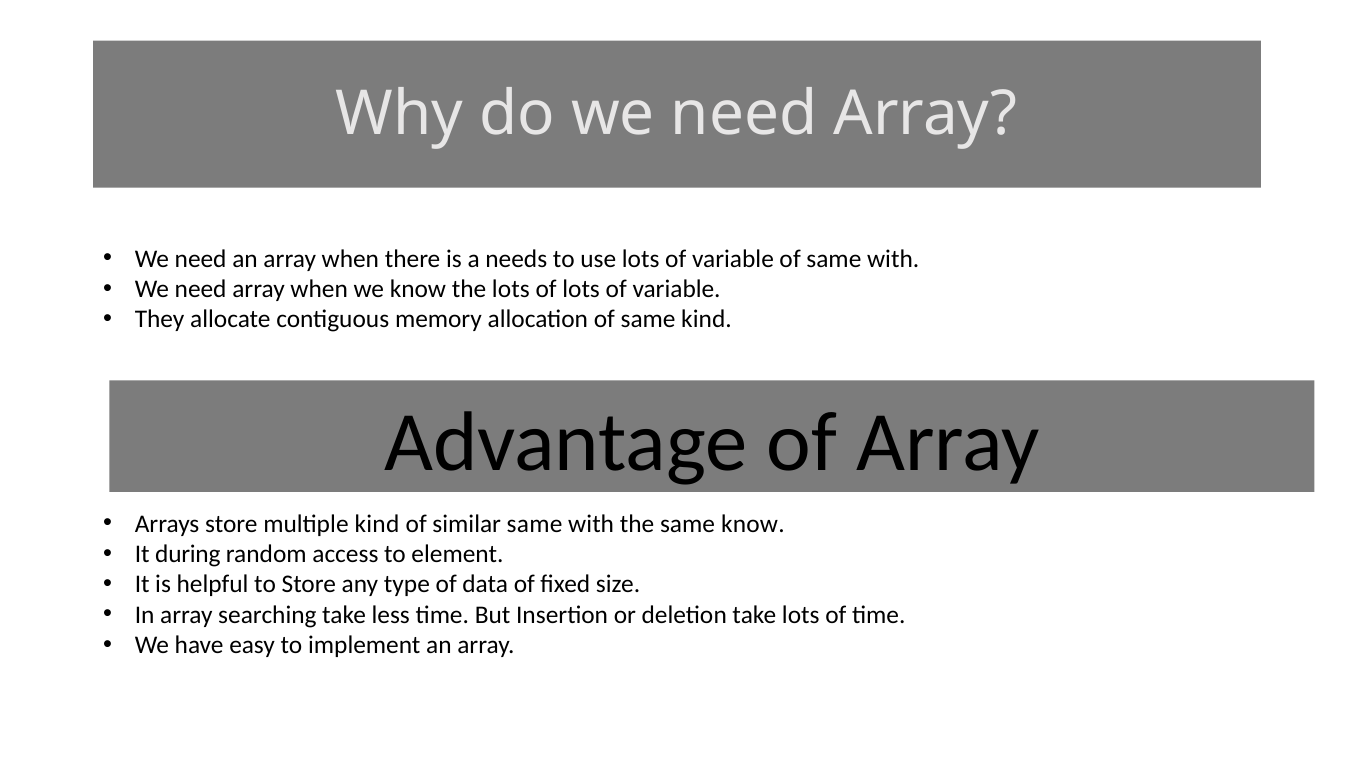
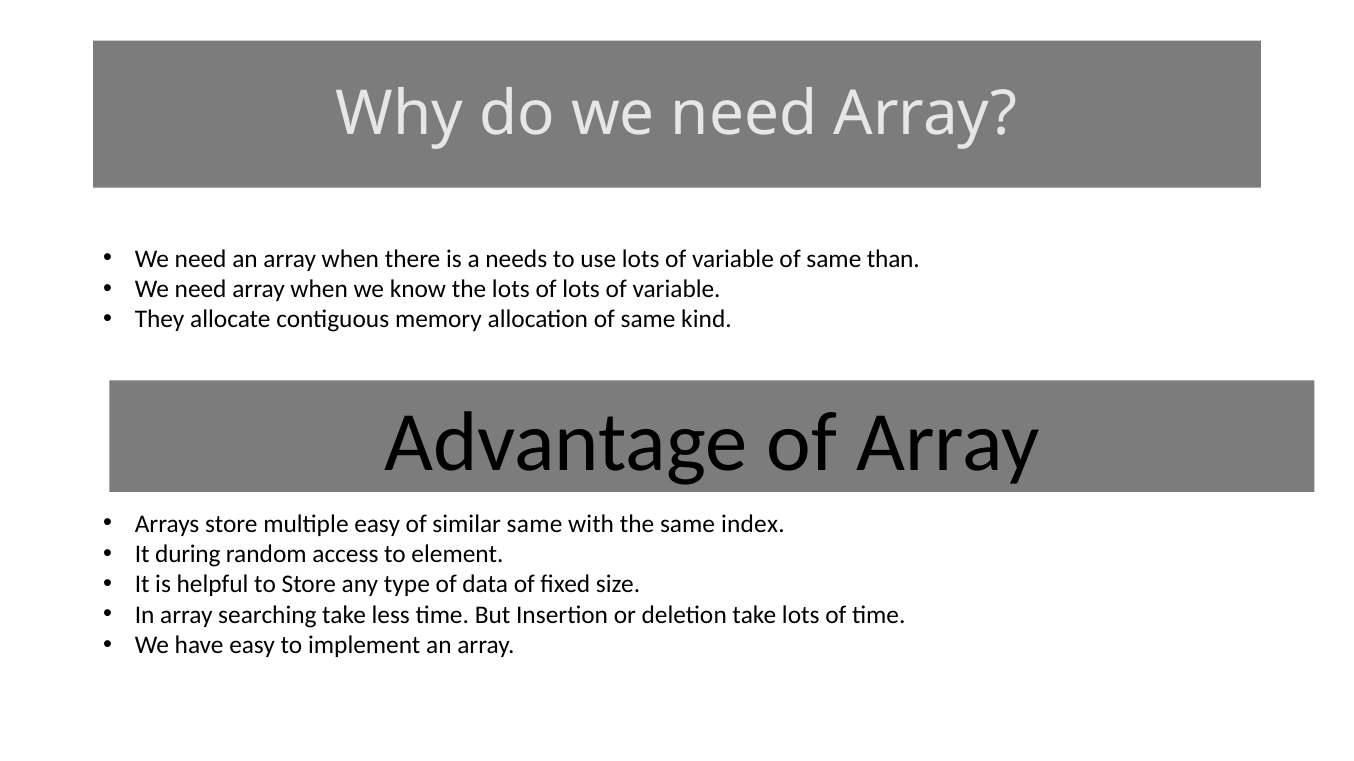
of same with: with -> than
multiple kind: kind -> easy
same know: know -> index
